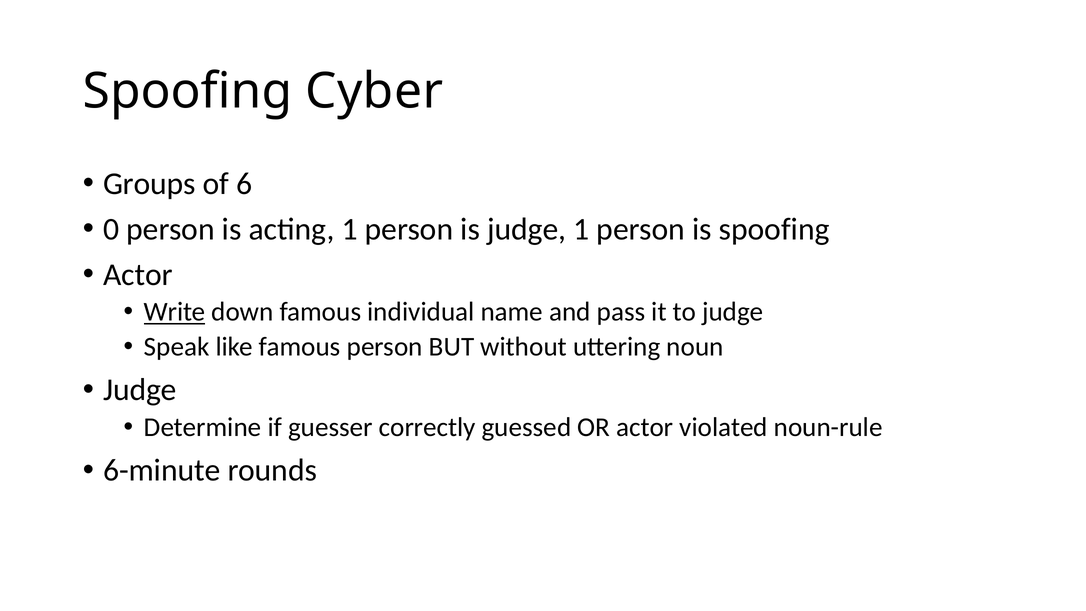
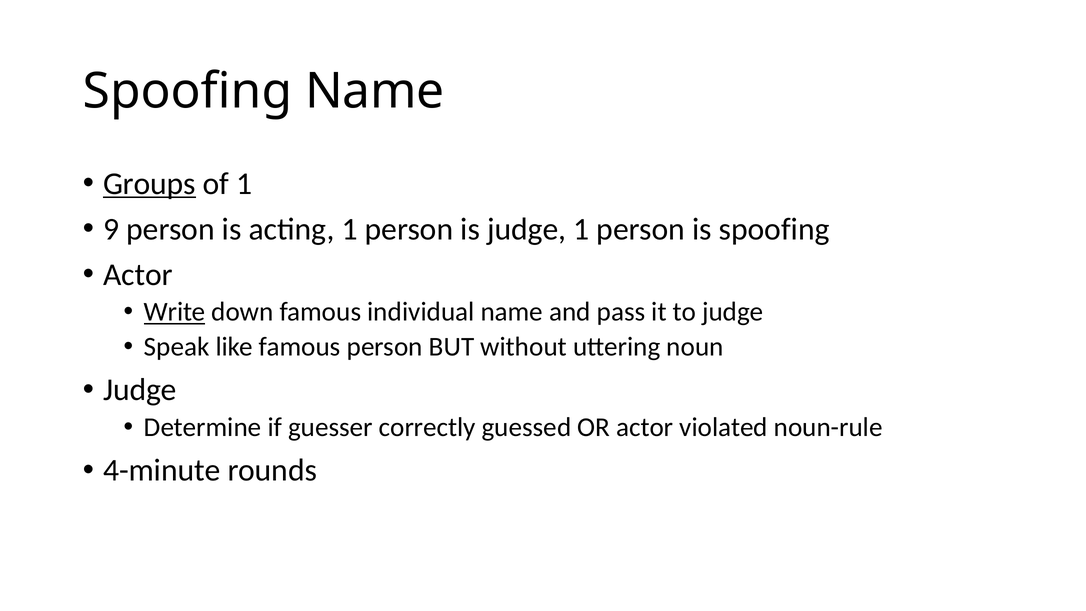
Spoofing Cyber: Cyber -> Name
Groups underline: none -> present
of 6: 6 -> 1
0: 0 -> 9
6-minute: 6-minute -> 4-minute
